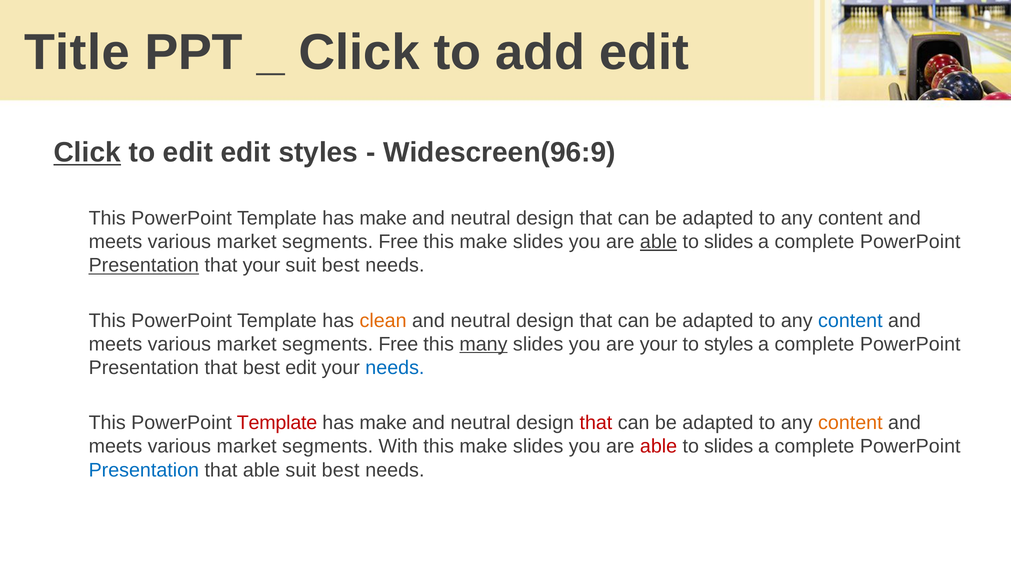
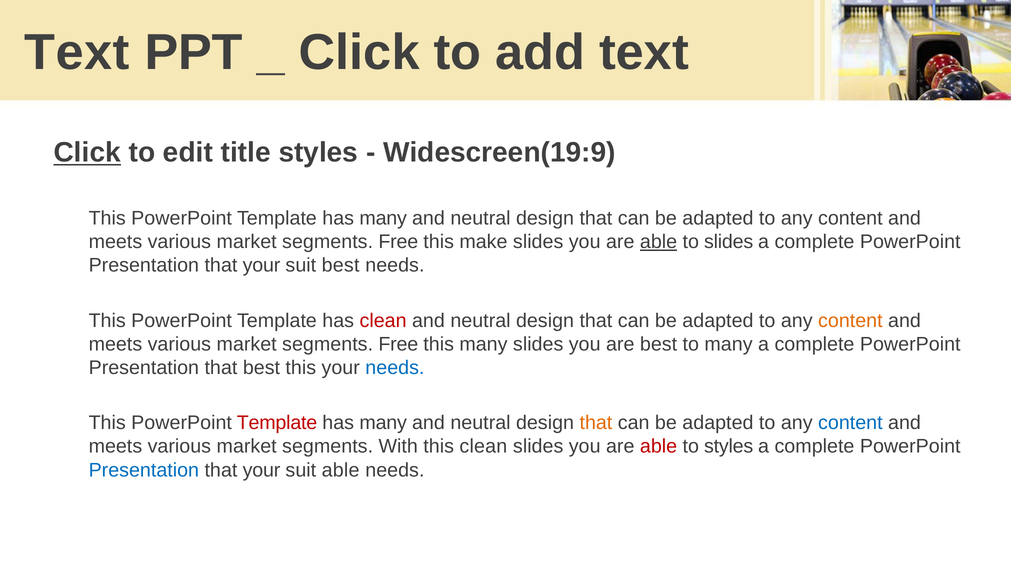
Title at (77, 52): Title -> Text
add edit: edit -> text
edit edit: edit -> title
Widescreen(96:9: Widescreen(96:9 -> Widescreen(19:9
make at (383, 218): make -> many
Presentation at (144, 265) underline: present -> none
clean at (383, 320) colour: orange -> red
content at (850, 320) colour: blue -> orange
many at (483, 344) underline: present -> none
are your: your -> best
to styles: styles -> many
best edit: edit -> this
make at (383, 423): make -> many
that at (596, 423) colour: red -> orange
content at (850, 423) colour: orange -> blue
With this make: make -> clean
slides at (729, 446): slides -> styles
able at (261, 470): able -> your
best at (341, 470): best -> able
